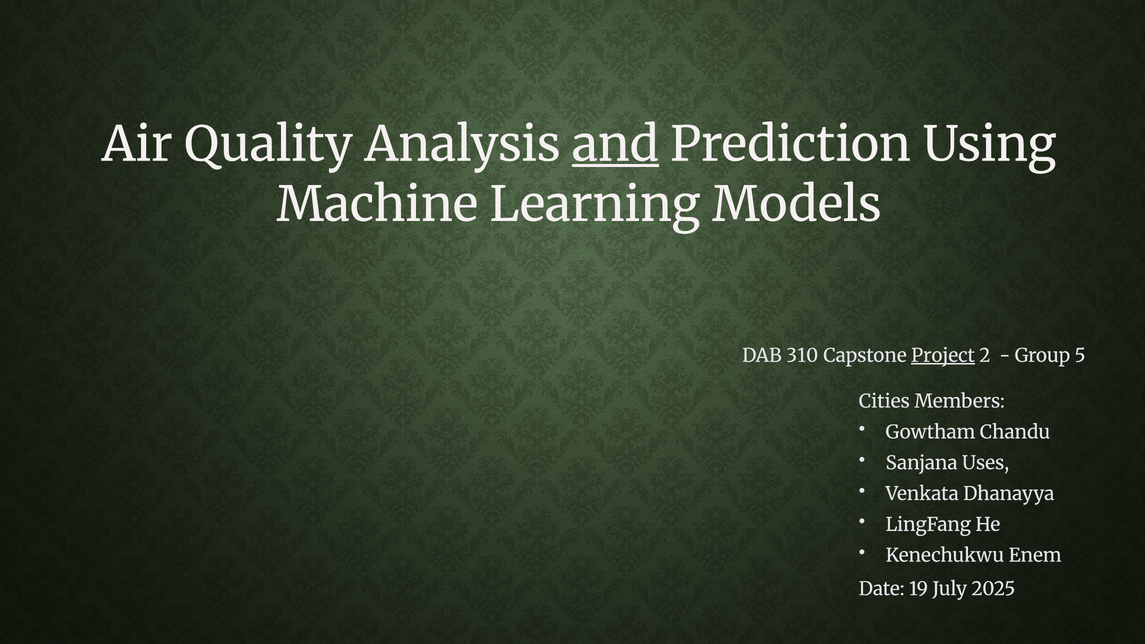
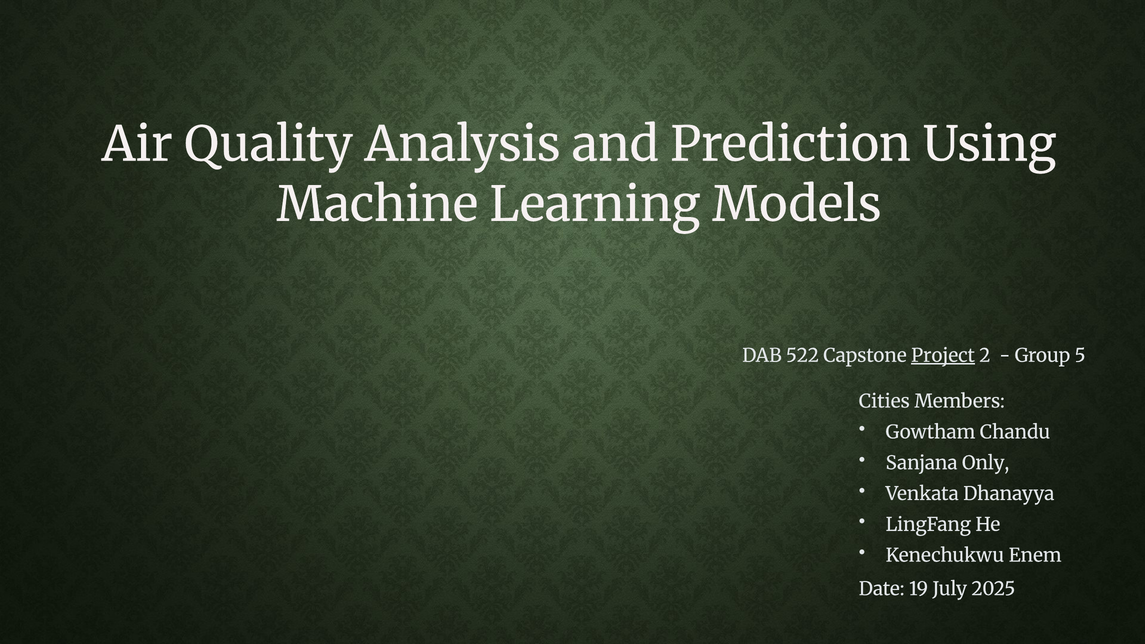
and underline: present -> none
310: 310 -> 522
Uses: Uses -> Only
